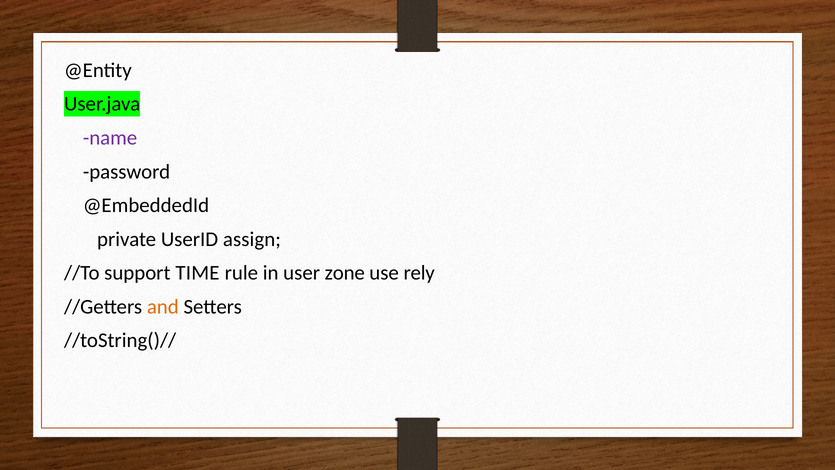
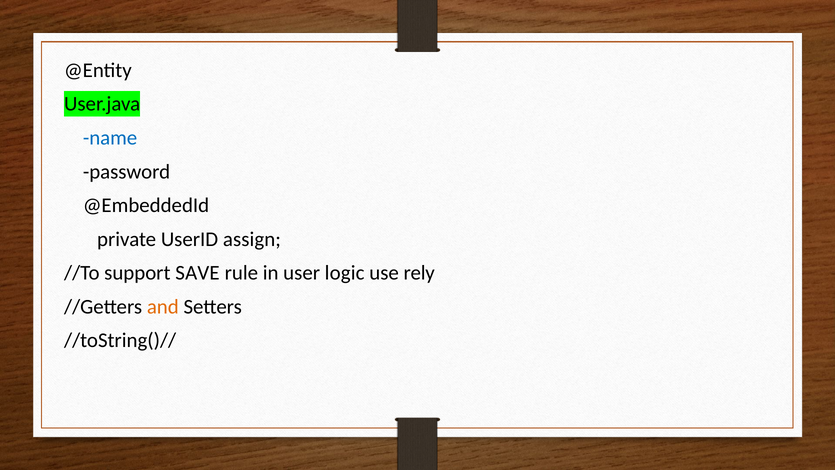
name colour: purple -> blue
TIME: TIME -> SAVE
zone: zone -> logic
